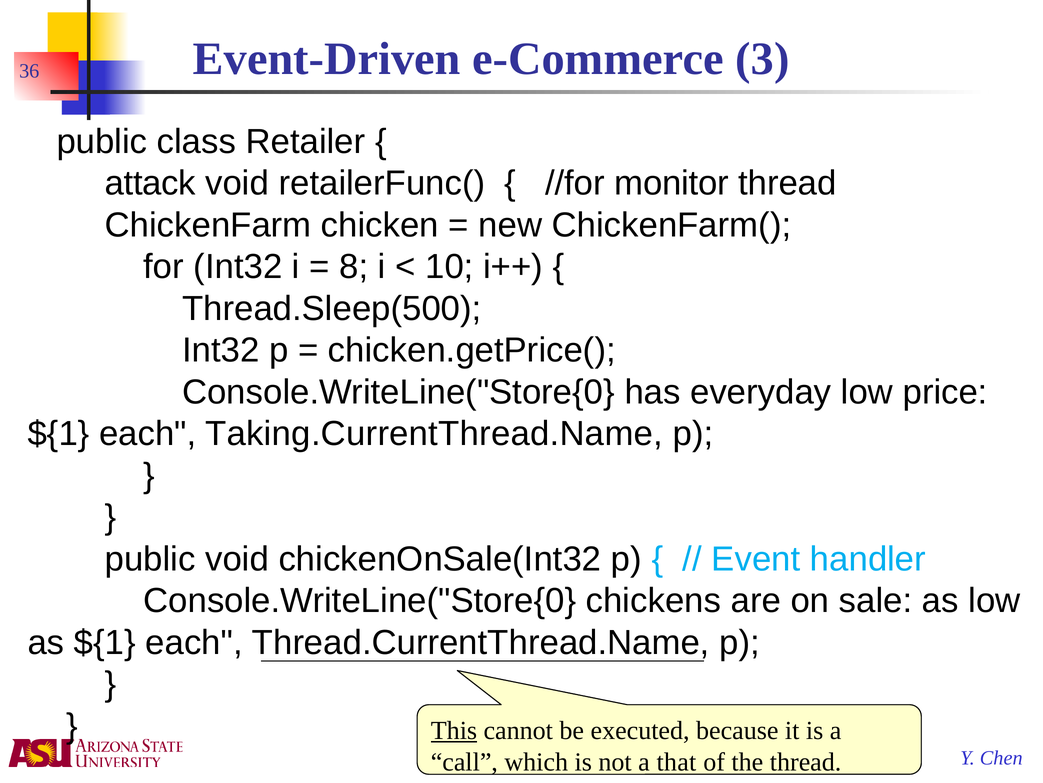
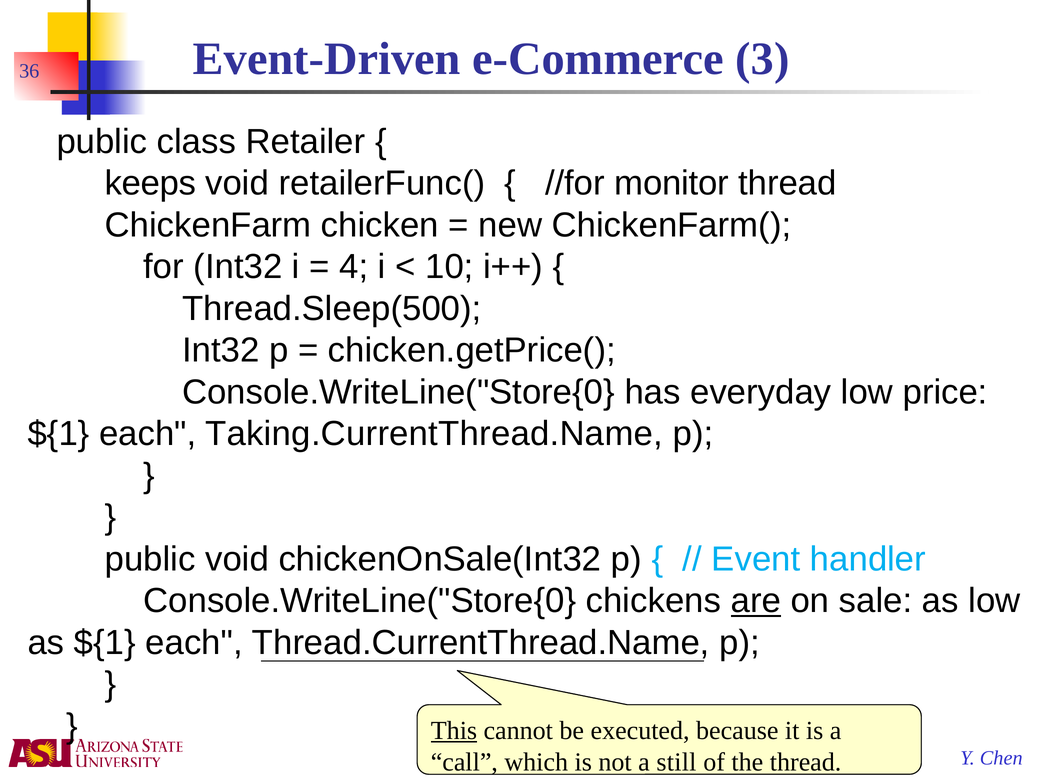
attack: attack -> keeps
8: 8 -> 4
are underline: none -> present
that: that -> still
